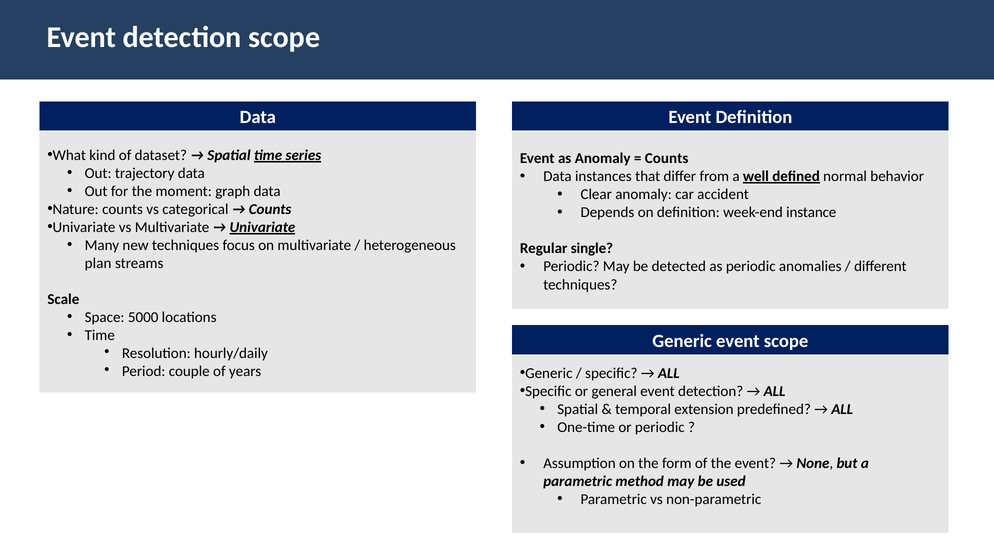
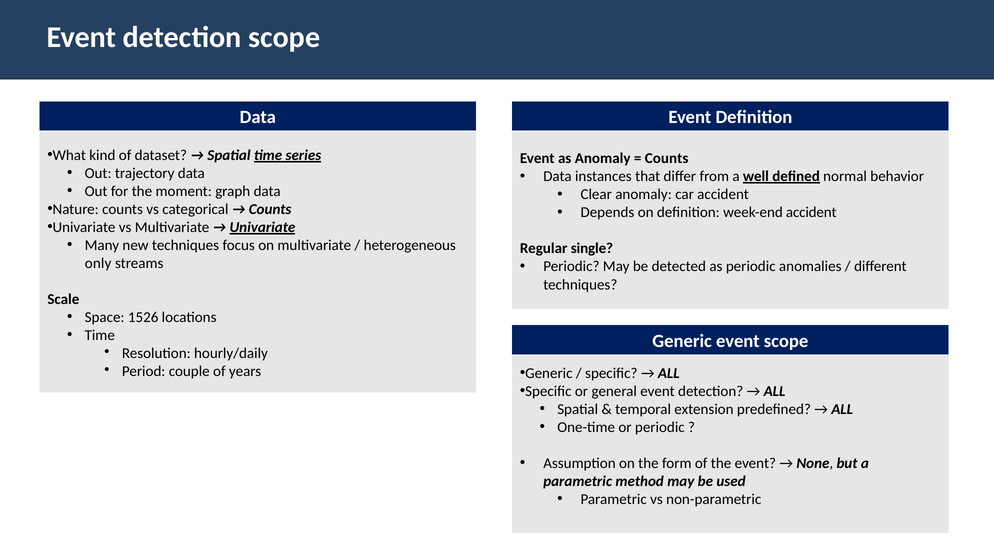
week-end instance: instance -> accident
plan: plan -> only
5000: 5000 -> 1526
